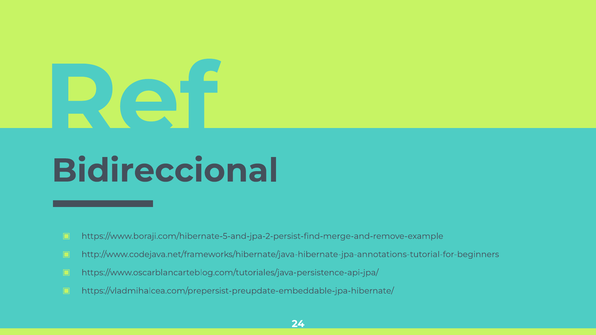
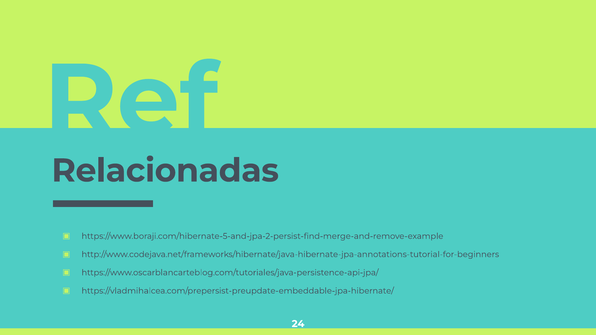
Bidireccional: Bidireccional -> Relacionadas
